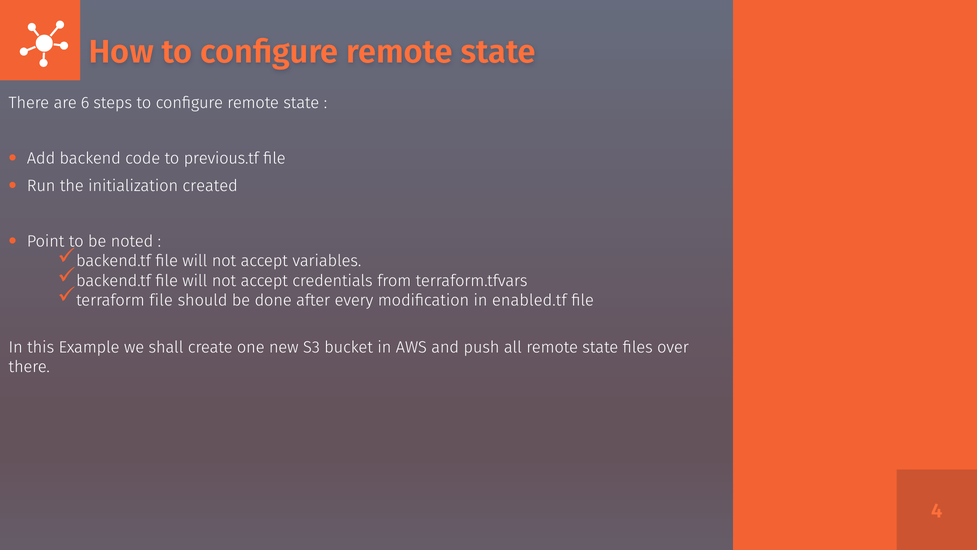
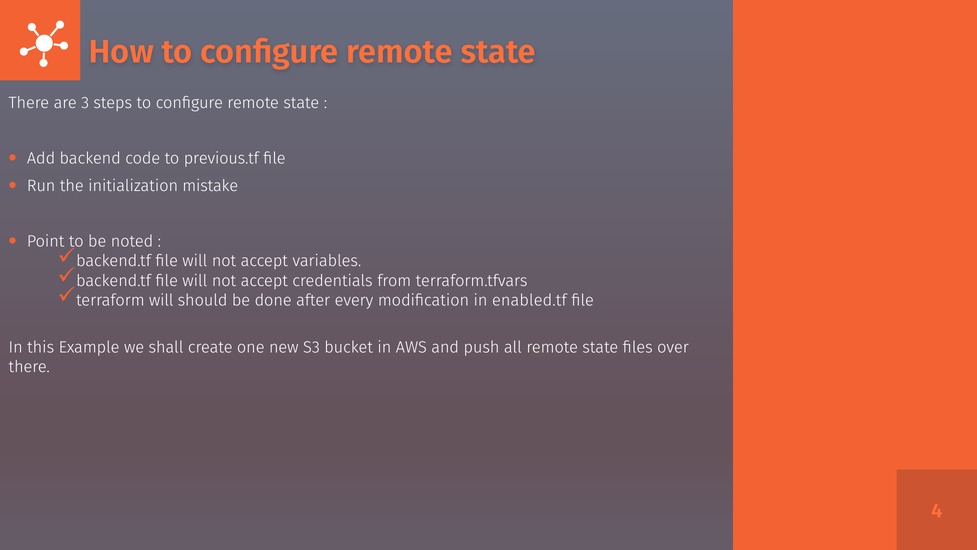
6: 6 -> 3
created: created -> mistake
terraform file: file -> will
